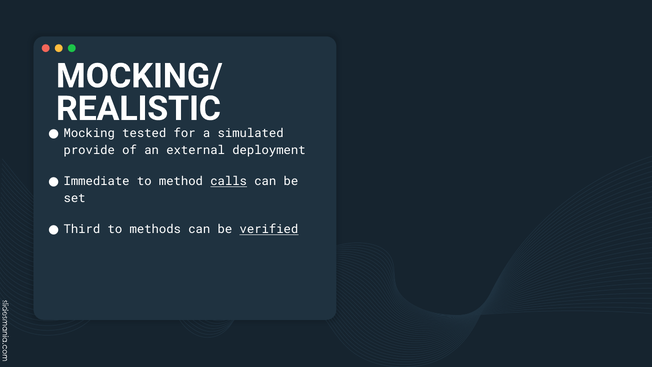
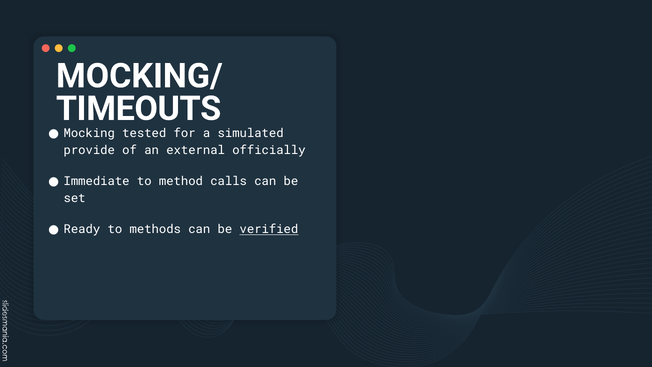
REALISTIC: REALISTIC -> TIMEOUTS
deployment: deployment -> officially
calls underline: present -> none
Third: Third -> Ready
